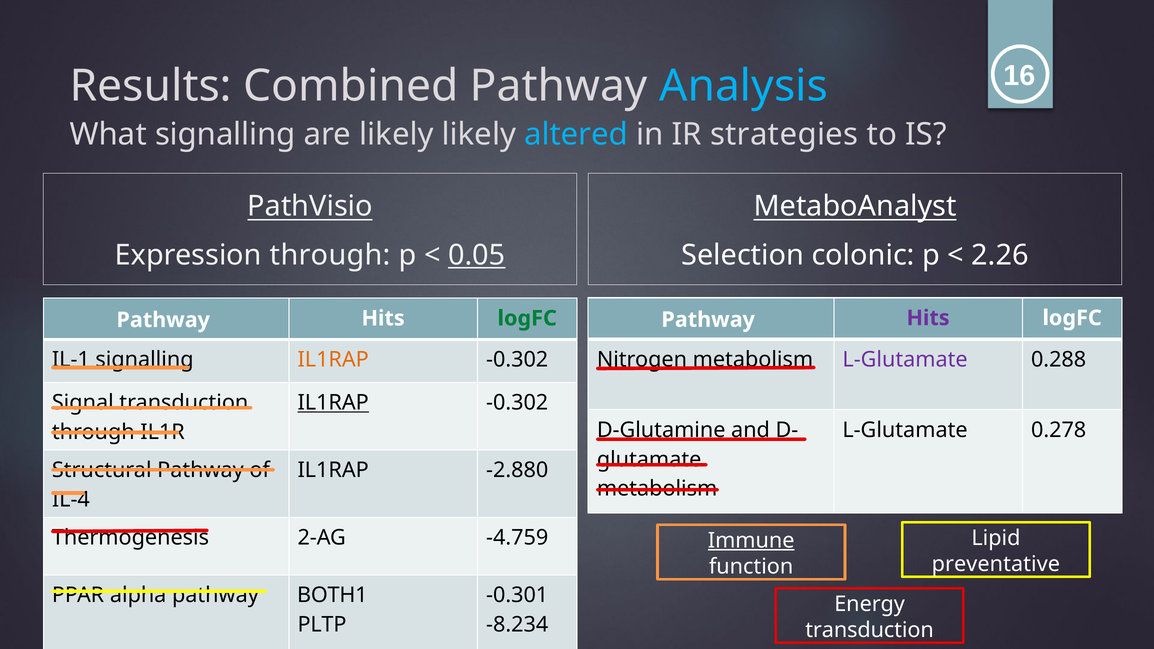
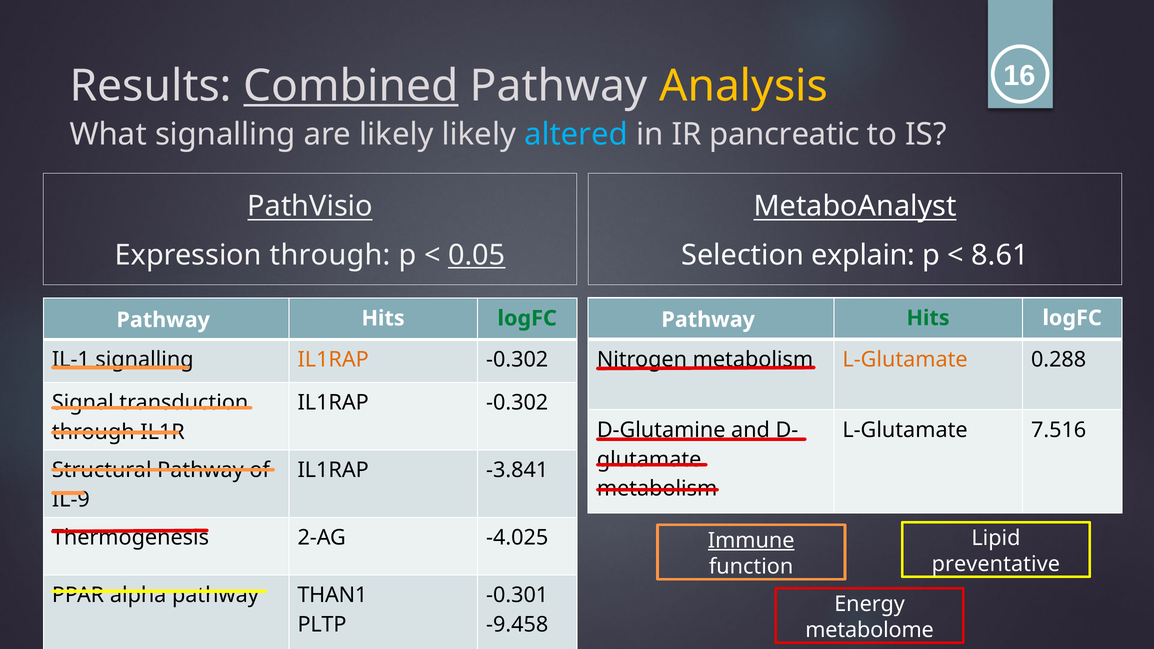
Combined underline: none -> present
Analysis colour: light blue -> yellow
strategies: strategies -> pancreatic
colonic: colonic -> explain
2.26: 2.26 -> 8.61
Hits at (928, 318) colour: purple -> green
L-Glutamate at (905, 360) colour: purple -> orange
IL1RAP at (333, 403) underline: present -> none
0.278: 0.278 -> 7.516
-2.880: -2.880 -> -3.841
IL-4: IL-4 -> IL-9
-4.759: -4.759 -> -4.025
BOTH1: BOTH1 -> THAN1
-8.234: -8.234 -> -9.458
transduction at (870, 630): transduction -> metabolome
